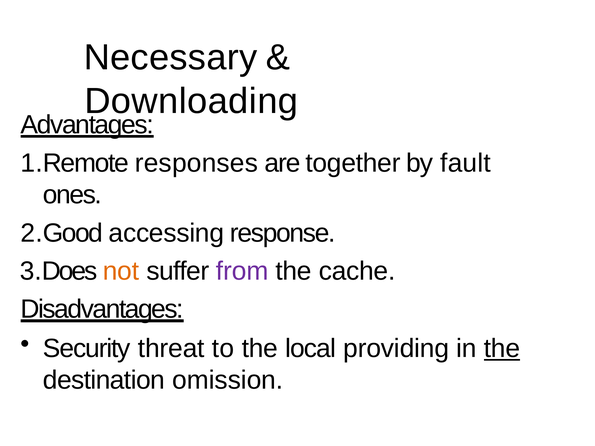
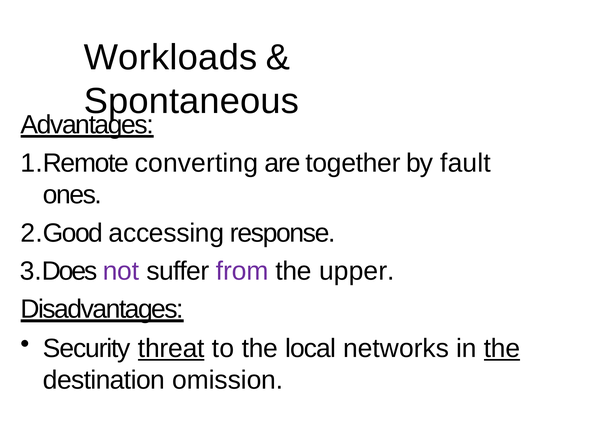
Necessary: Necessary -> Workloads
Downloading: Downloading -> Spontaneous
responses: responses -> converting
not colour: orange -> purple
cache: cache -> upper
threat underline: none -> present
providing: providing -> networks
